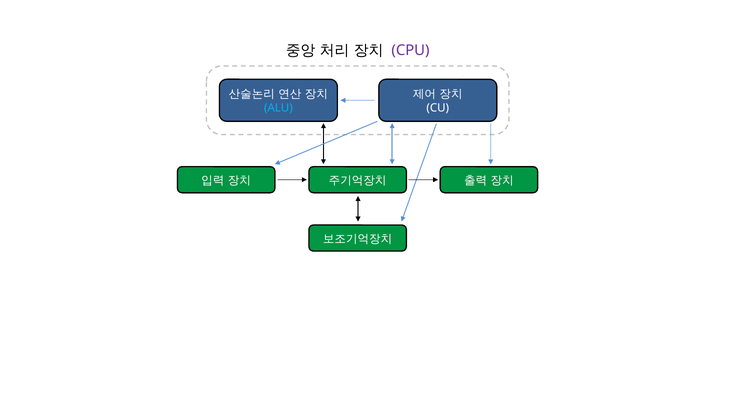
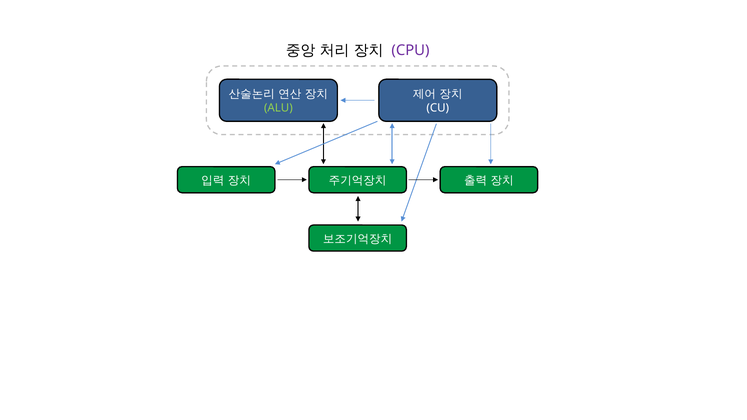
ALU colour: light blue -> light green
